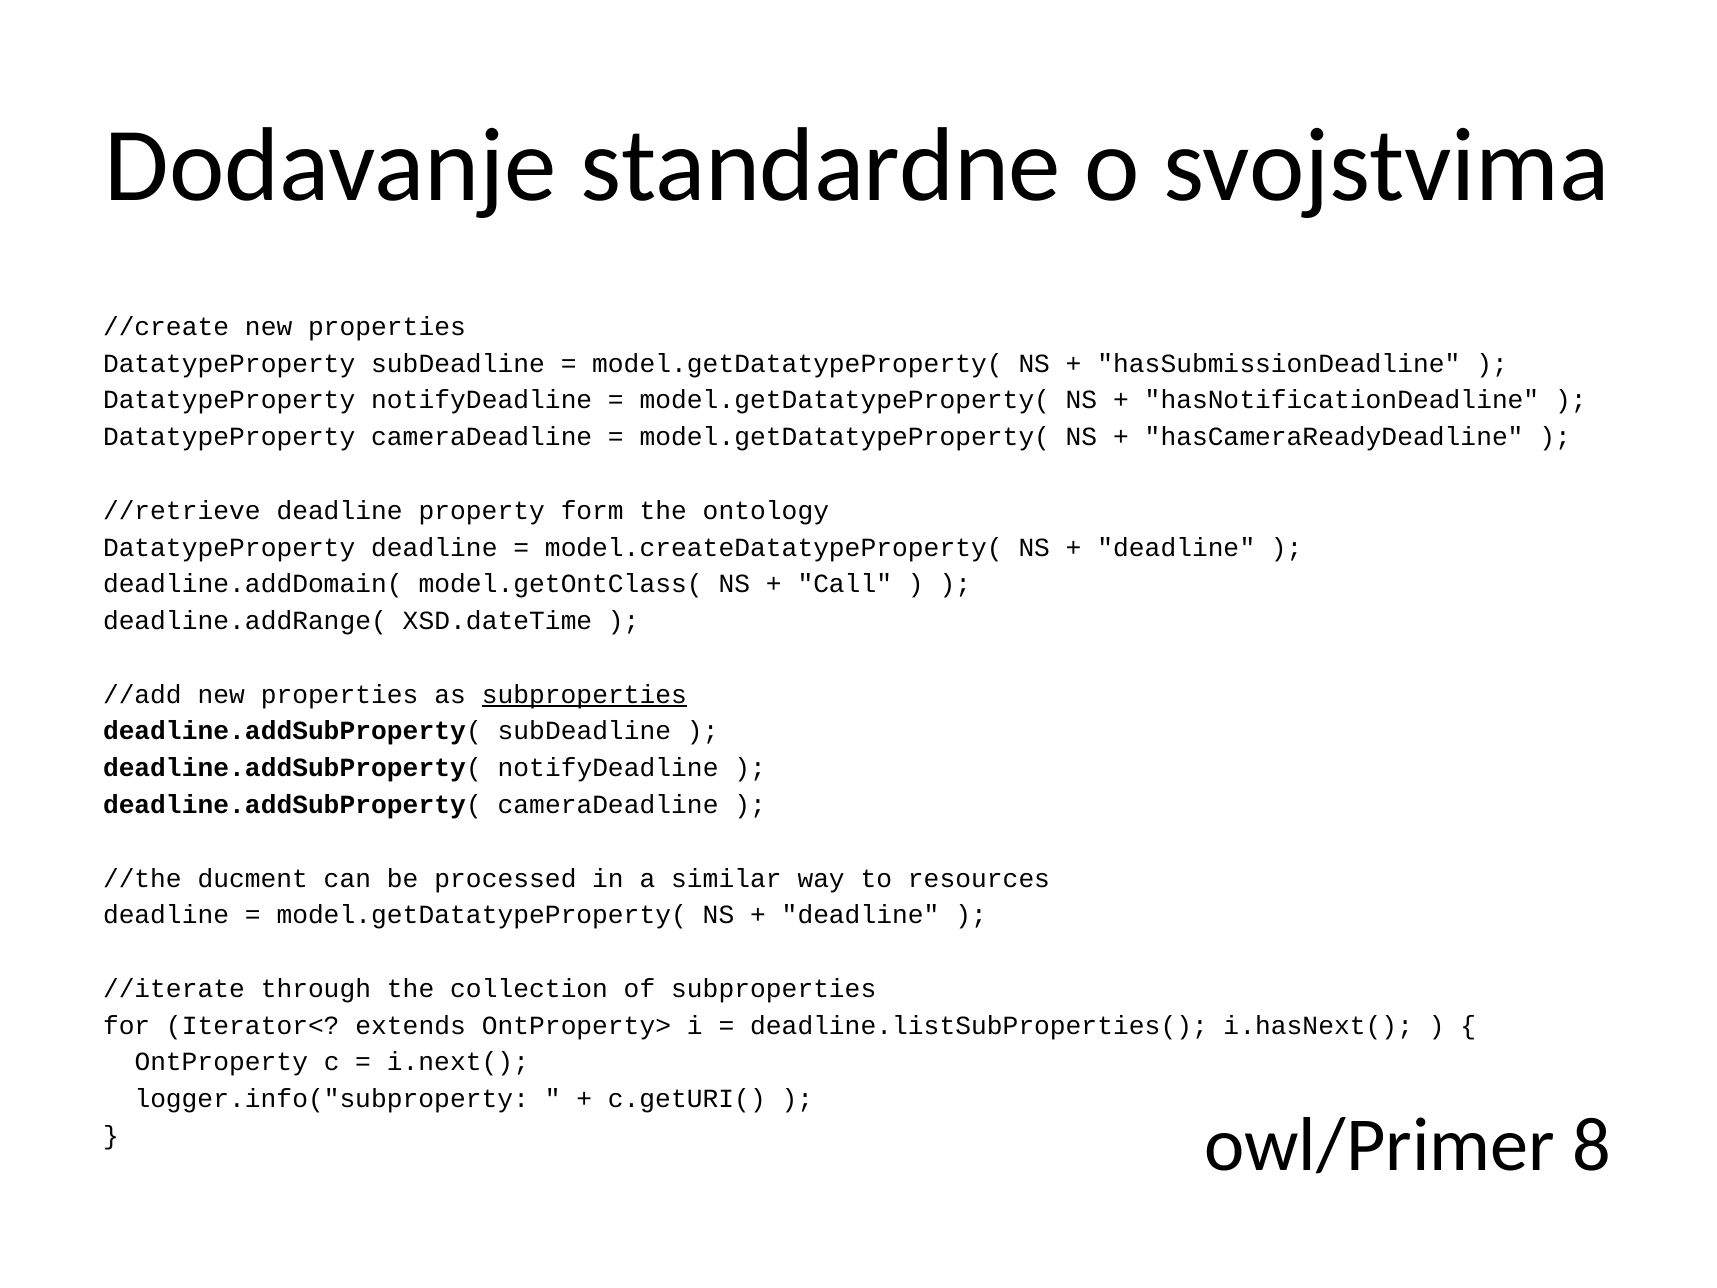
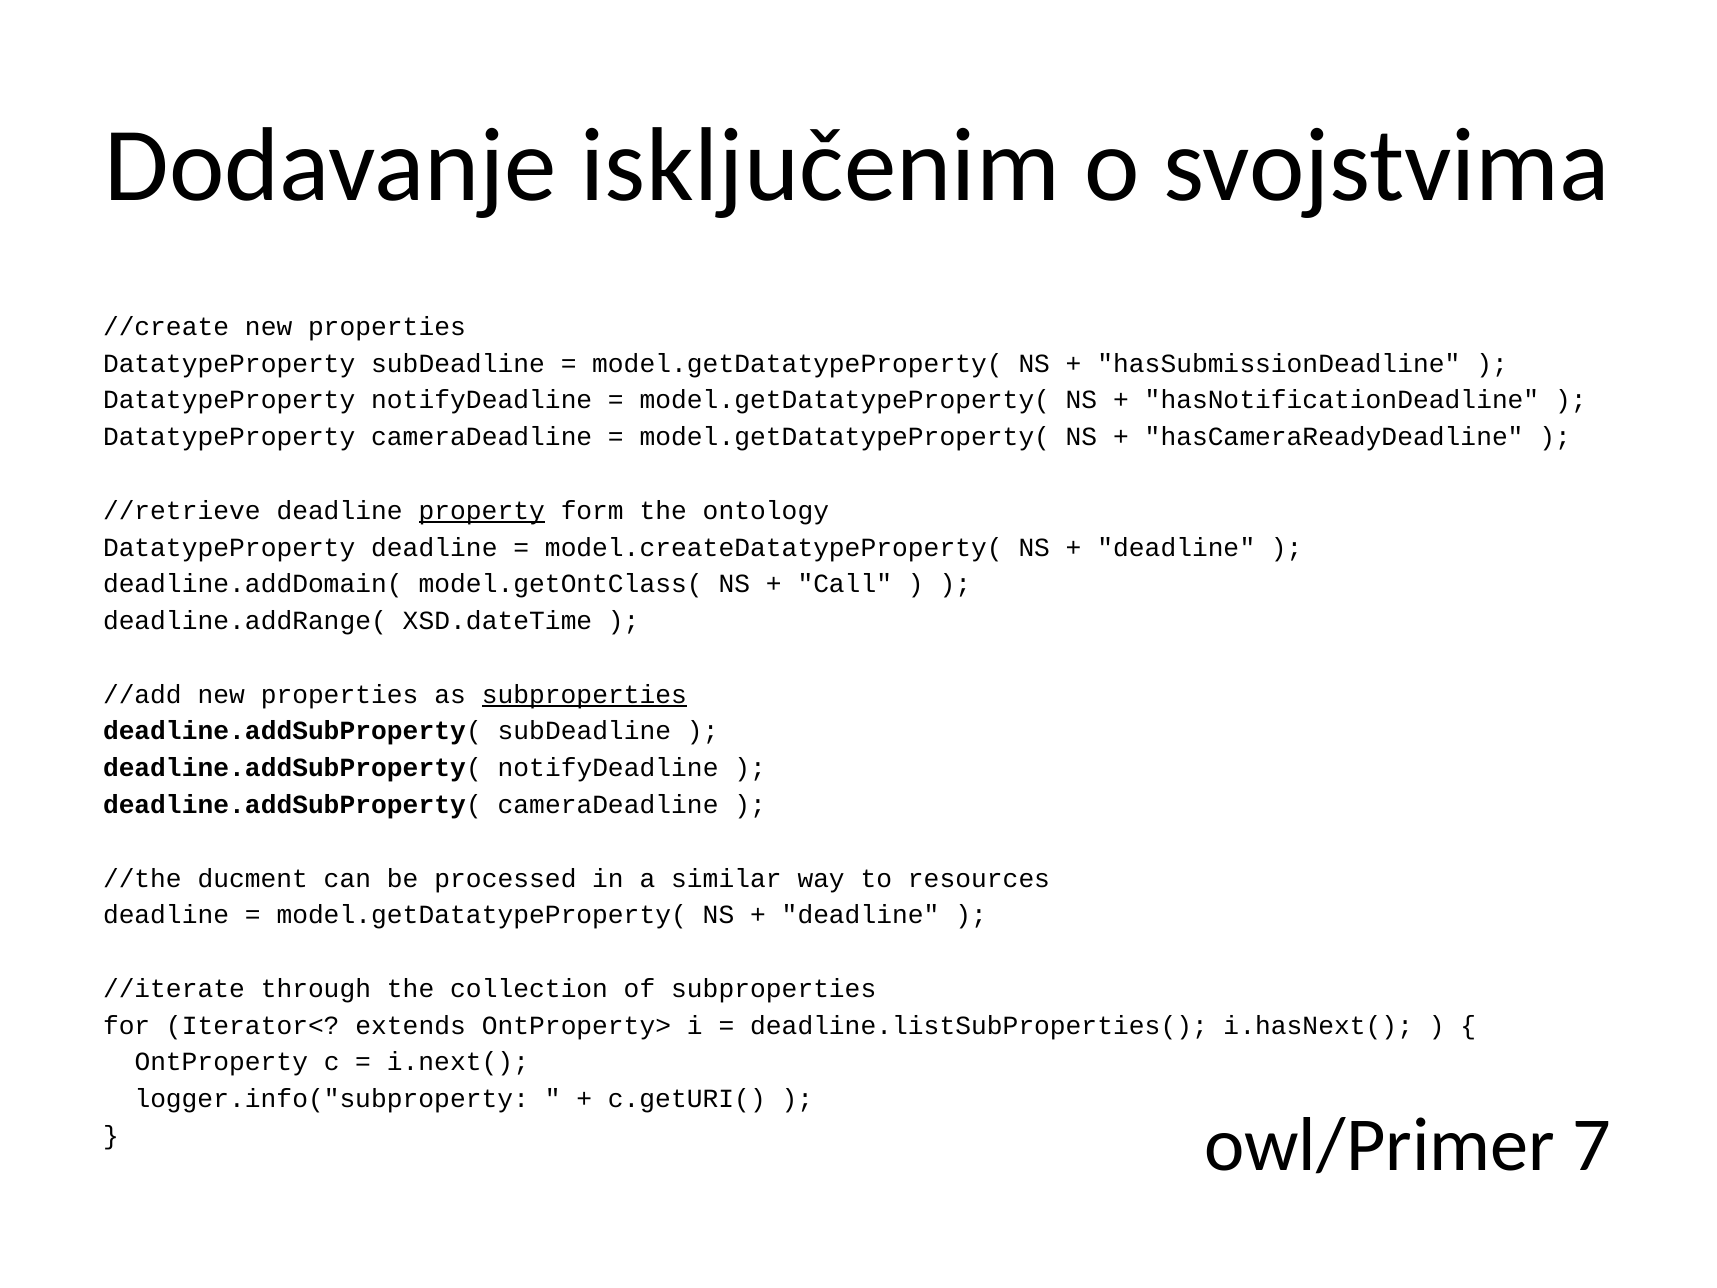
standardne: standardne -> isključenim
property underline: none -> present
8: 8 -> 7
